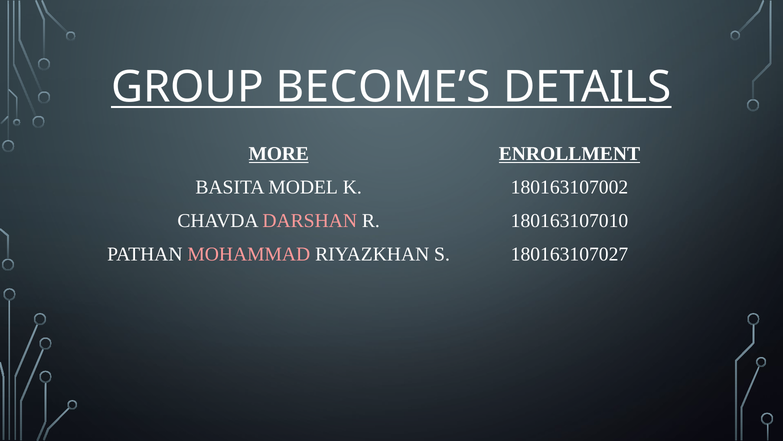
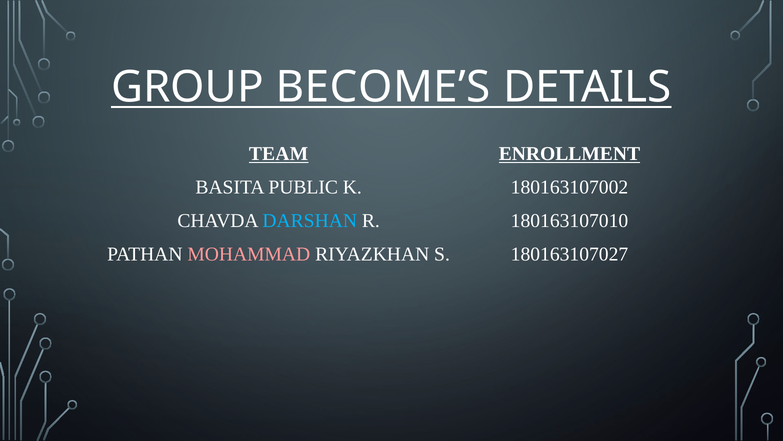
MORE: MORE -> TEAM
MODEL: MODEL -> PUBLIC
DARSHAN colour: pink -> light blue
